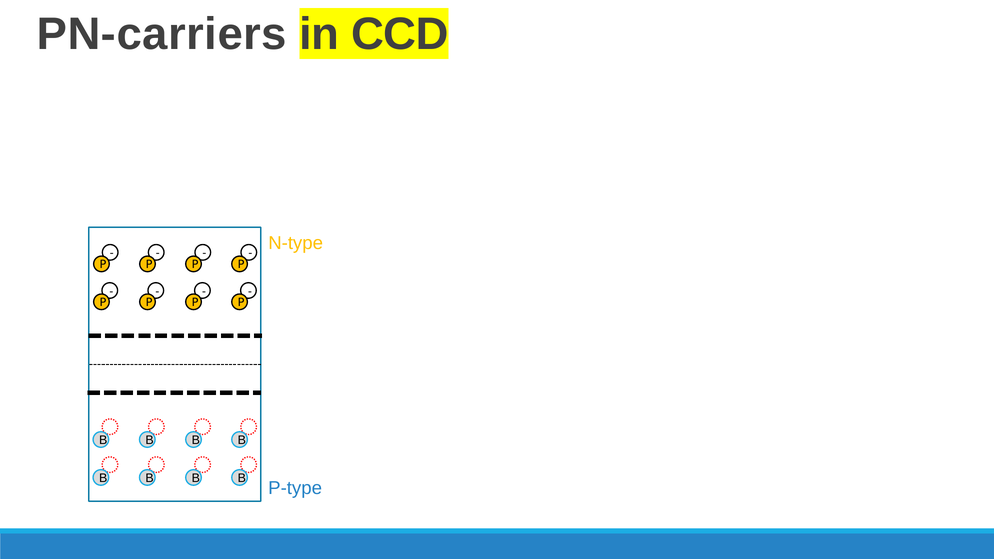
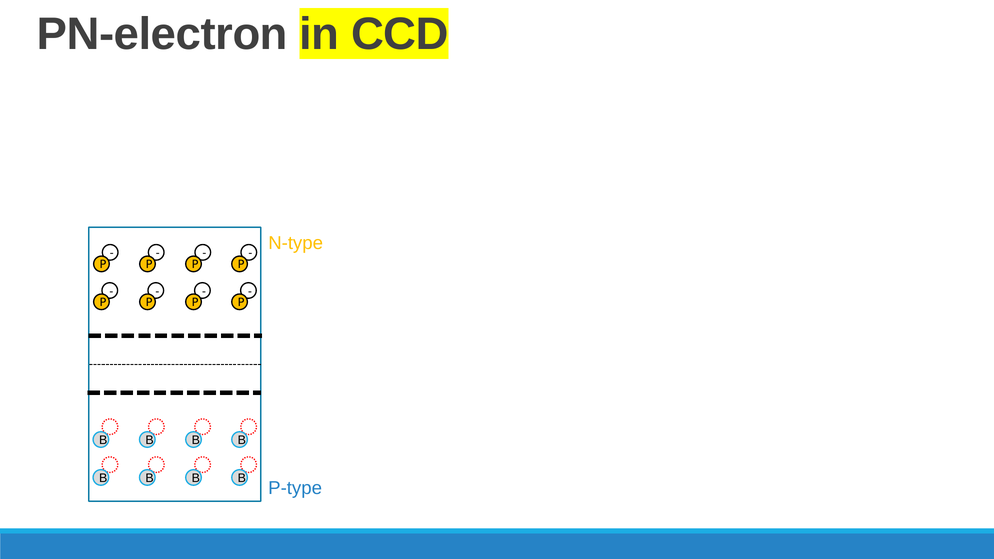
PN-carriers: PN-carriers -> PN-electron
